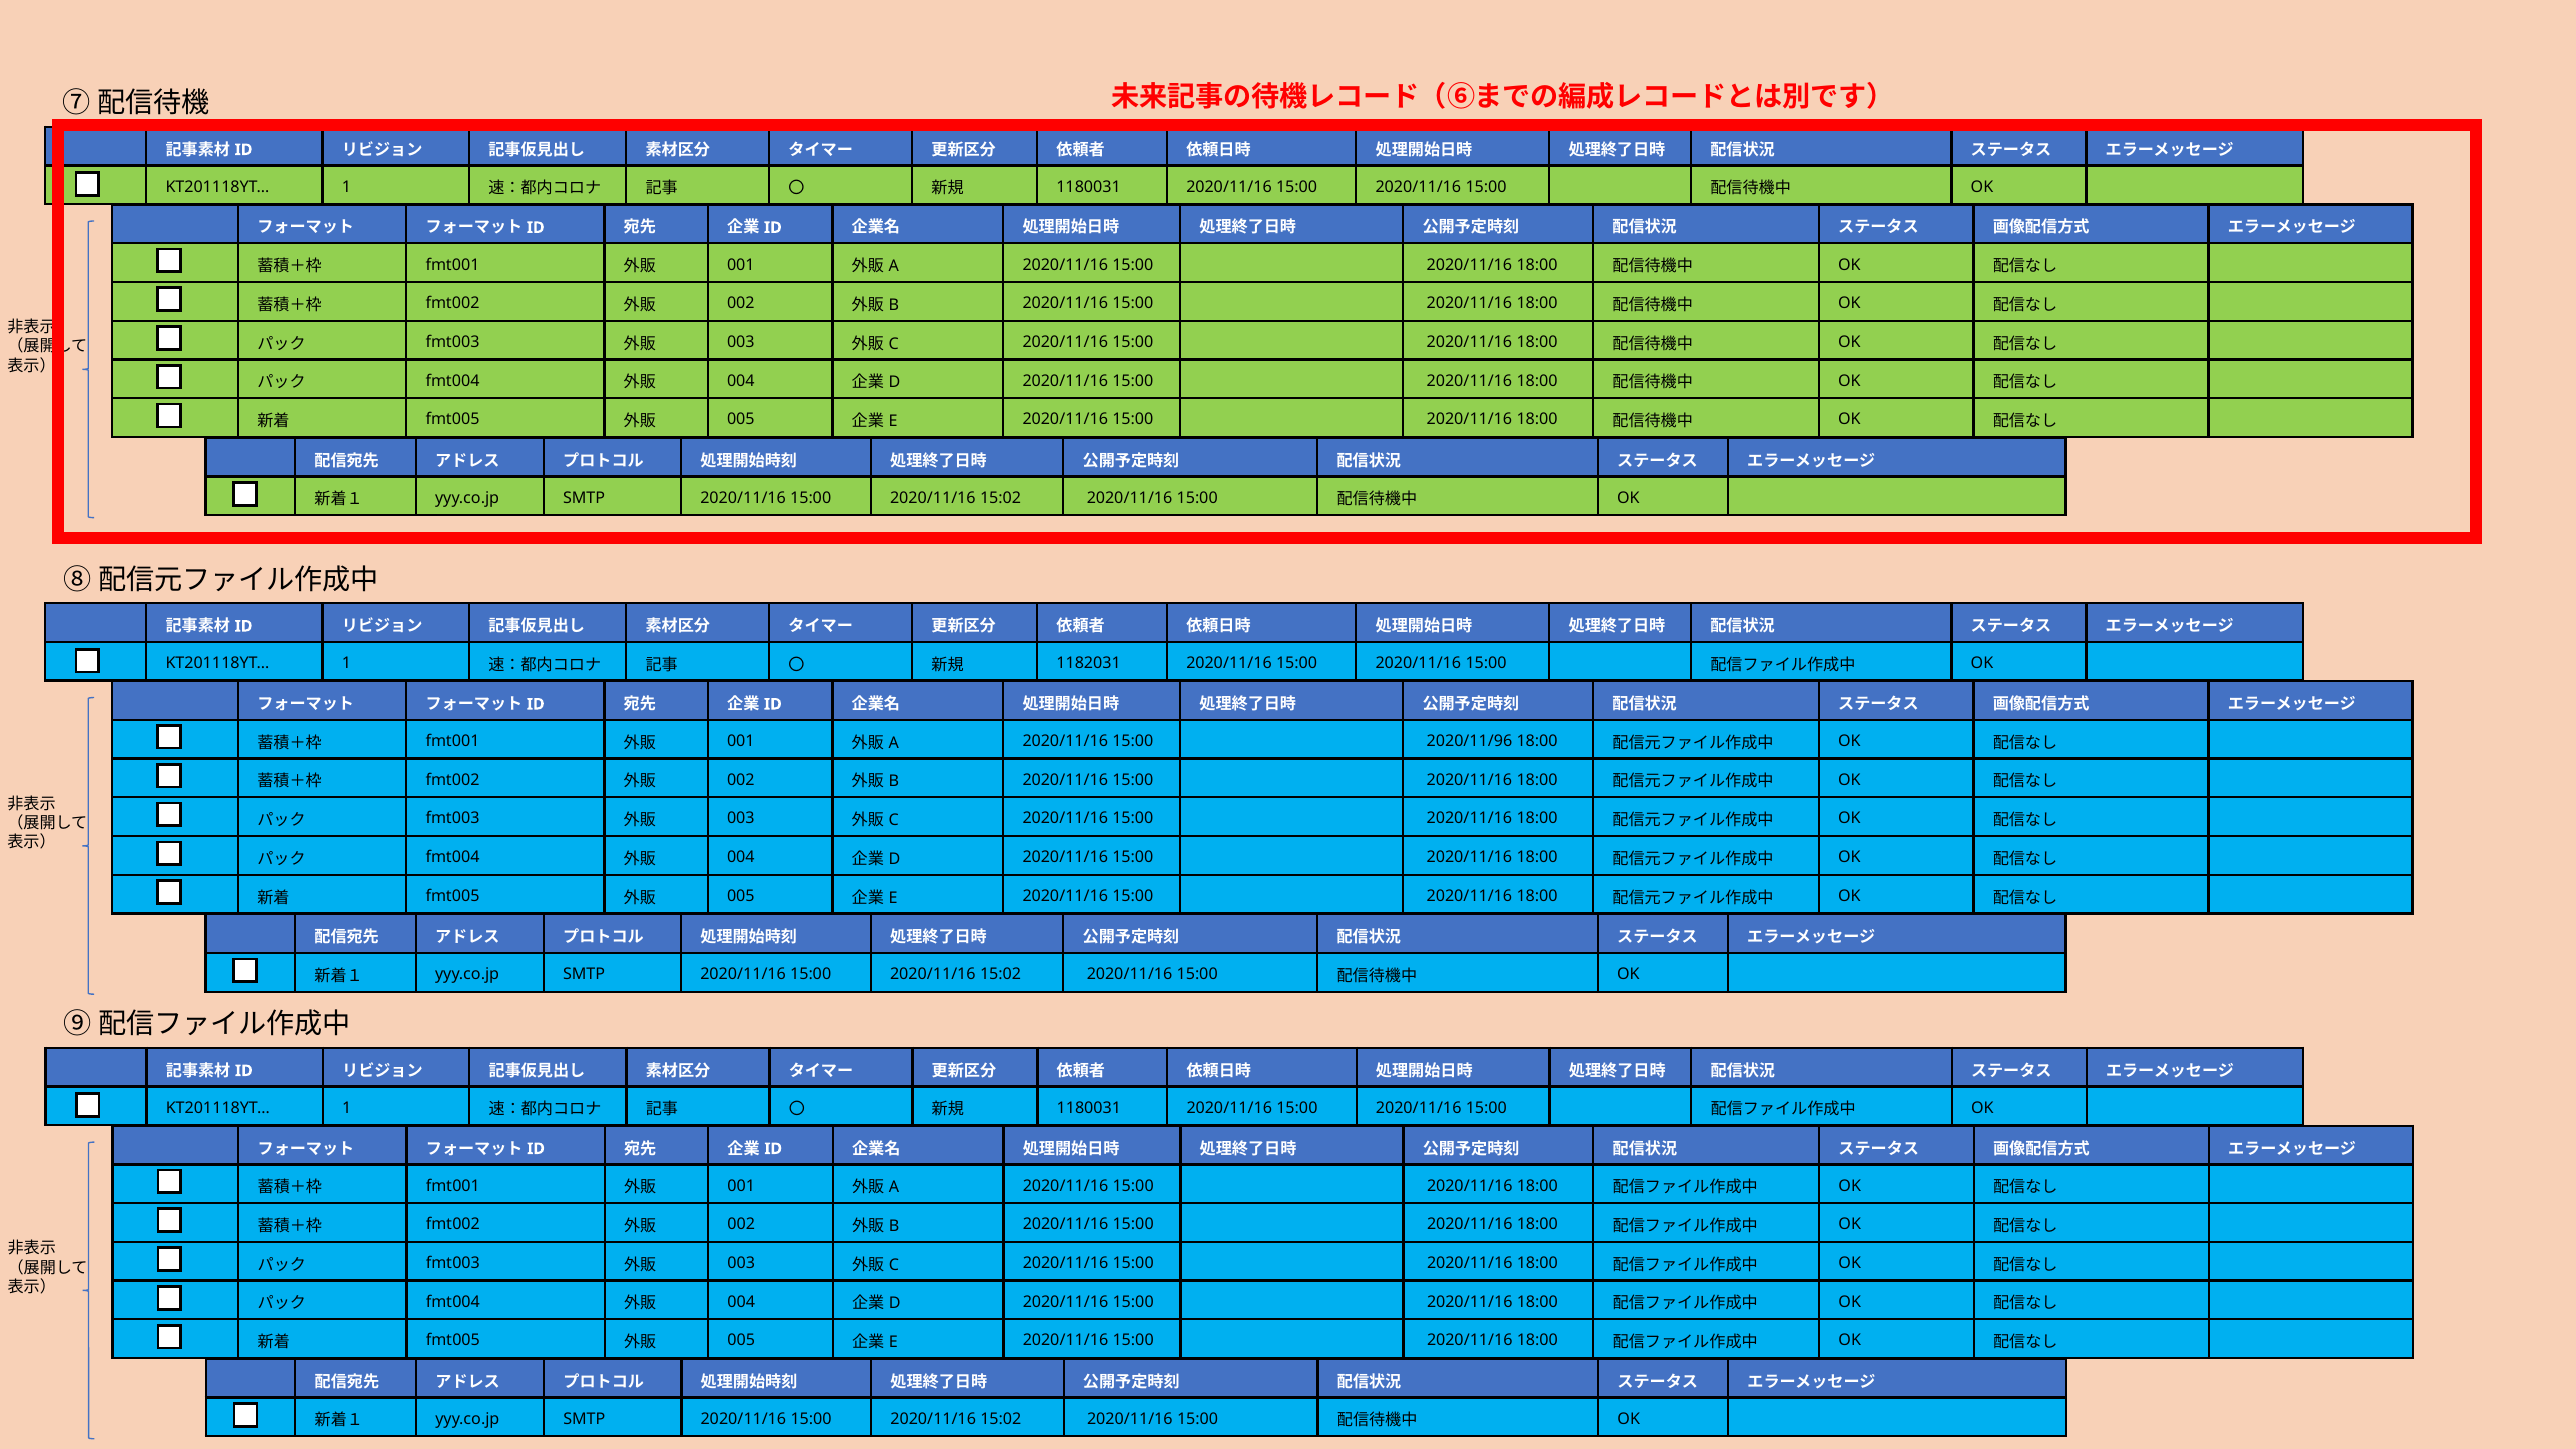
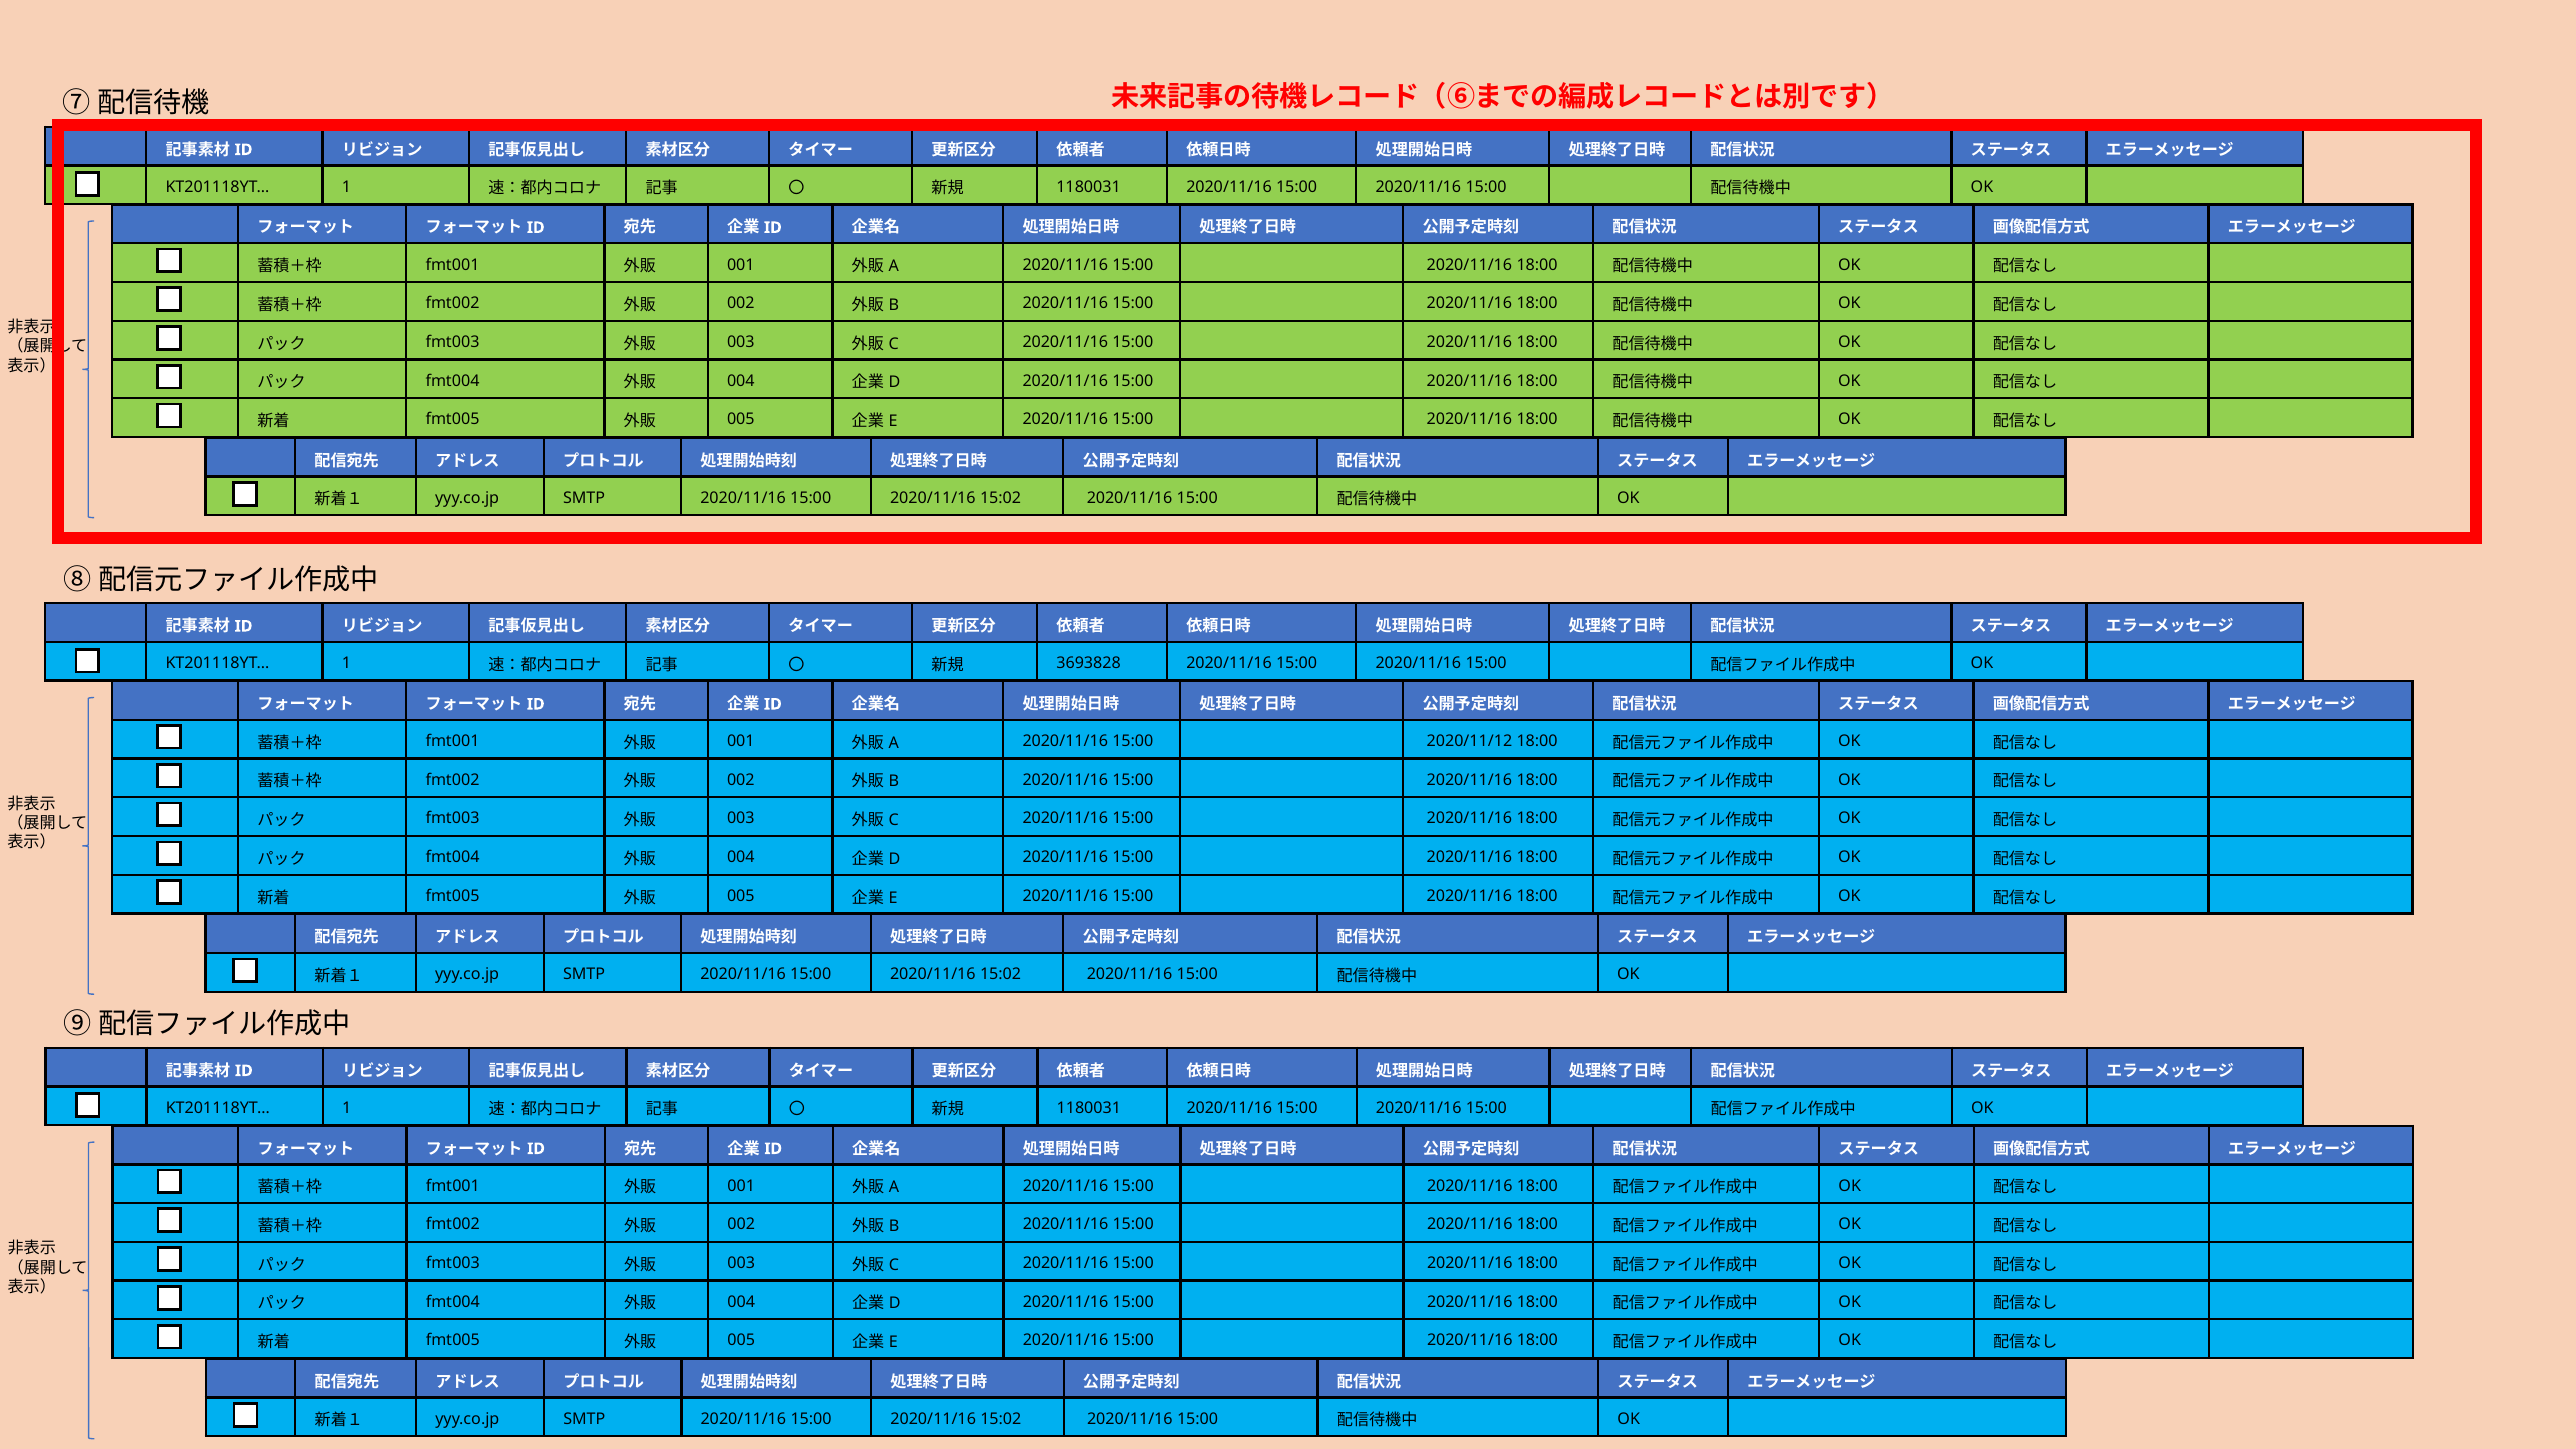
1182031: 1182031 -> 3693828
2020/11/96: 2020/11/96 -> 2020/11/12
